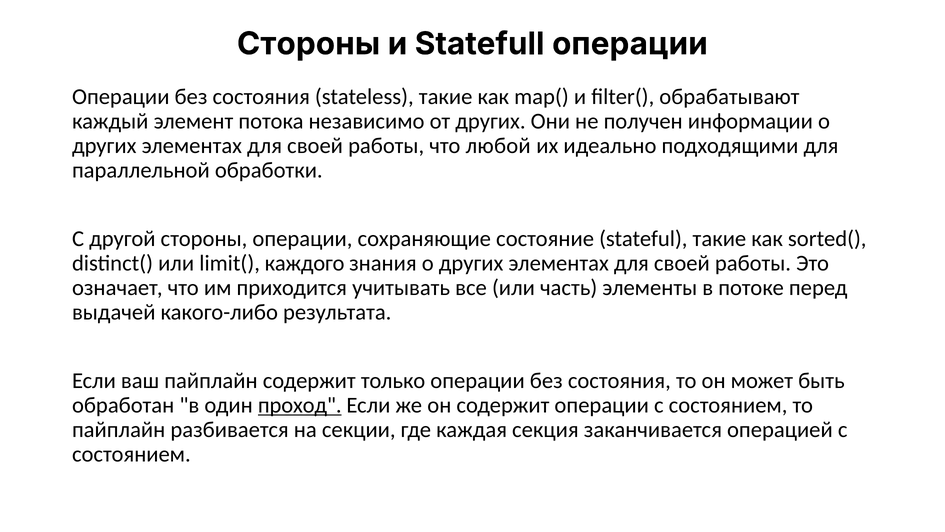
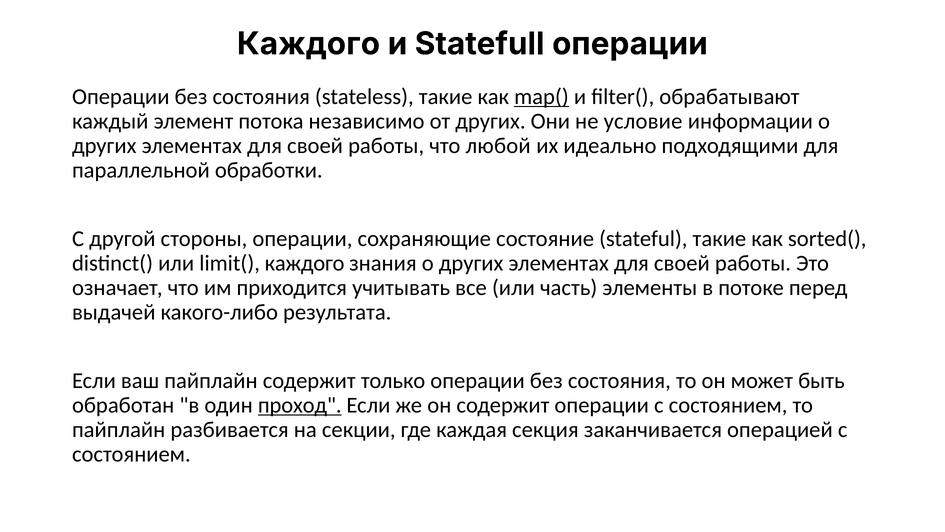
Стороны at (309, 44): Стороны -> Каждого
map( underline: none -> present
получен: получен -> условие
